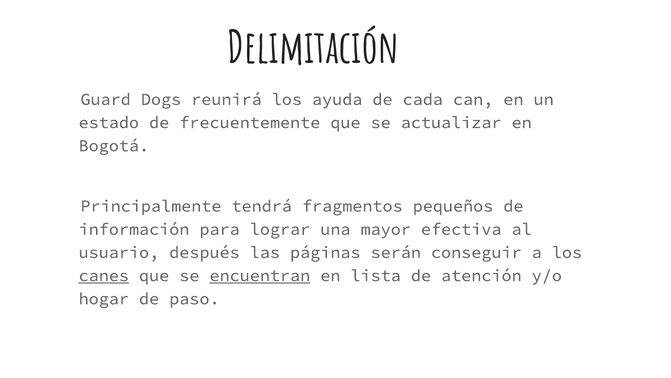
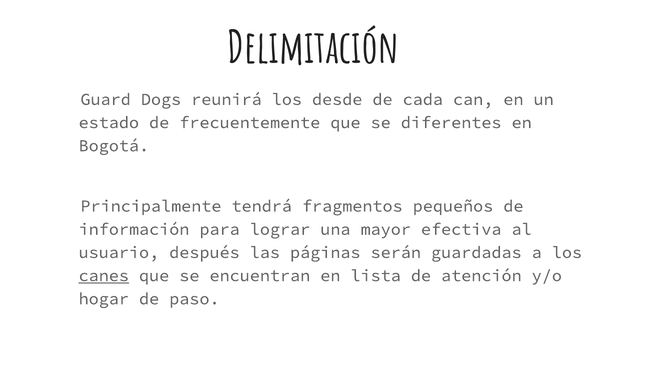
ayuda: ayuda -> desde
actualizar: actualizar -> diferentes
conseguir: conseguir -> guardadas
encuentran underline: present -> none
